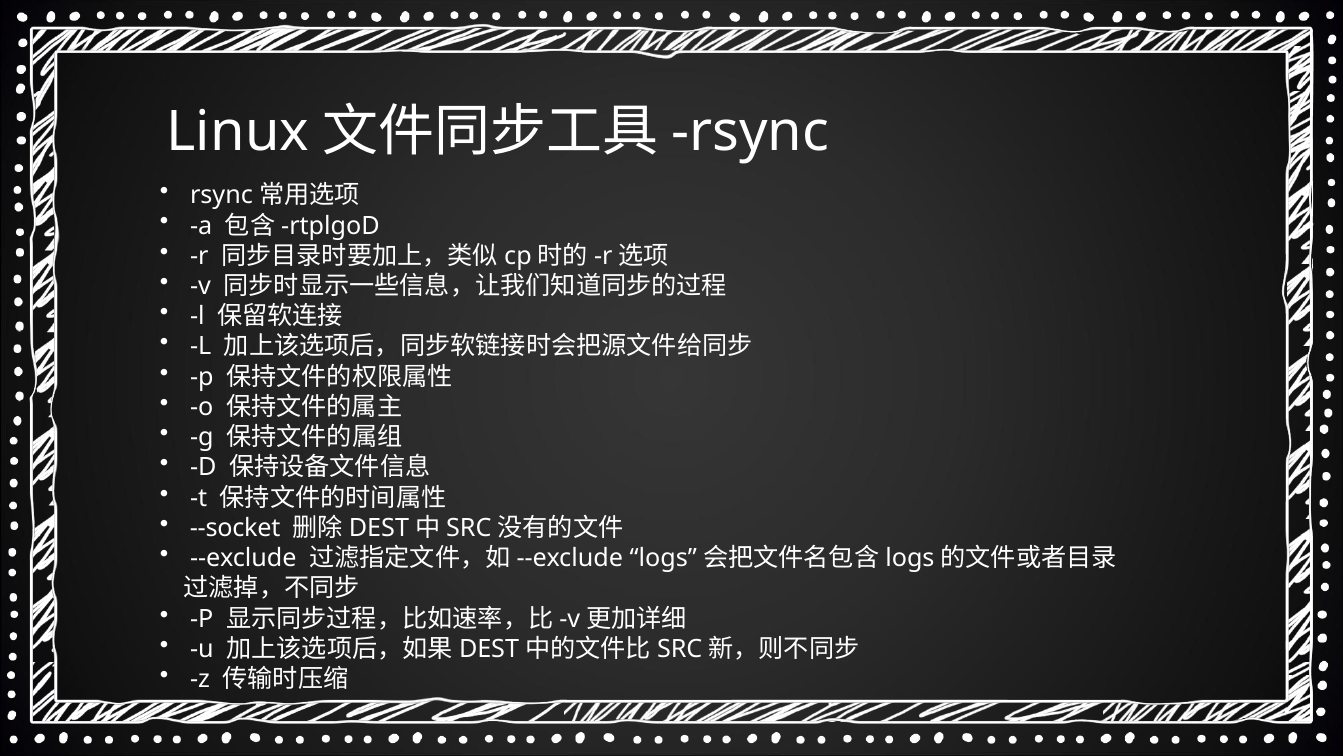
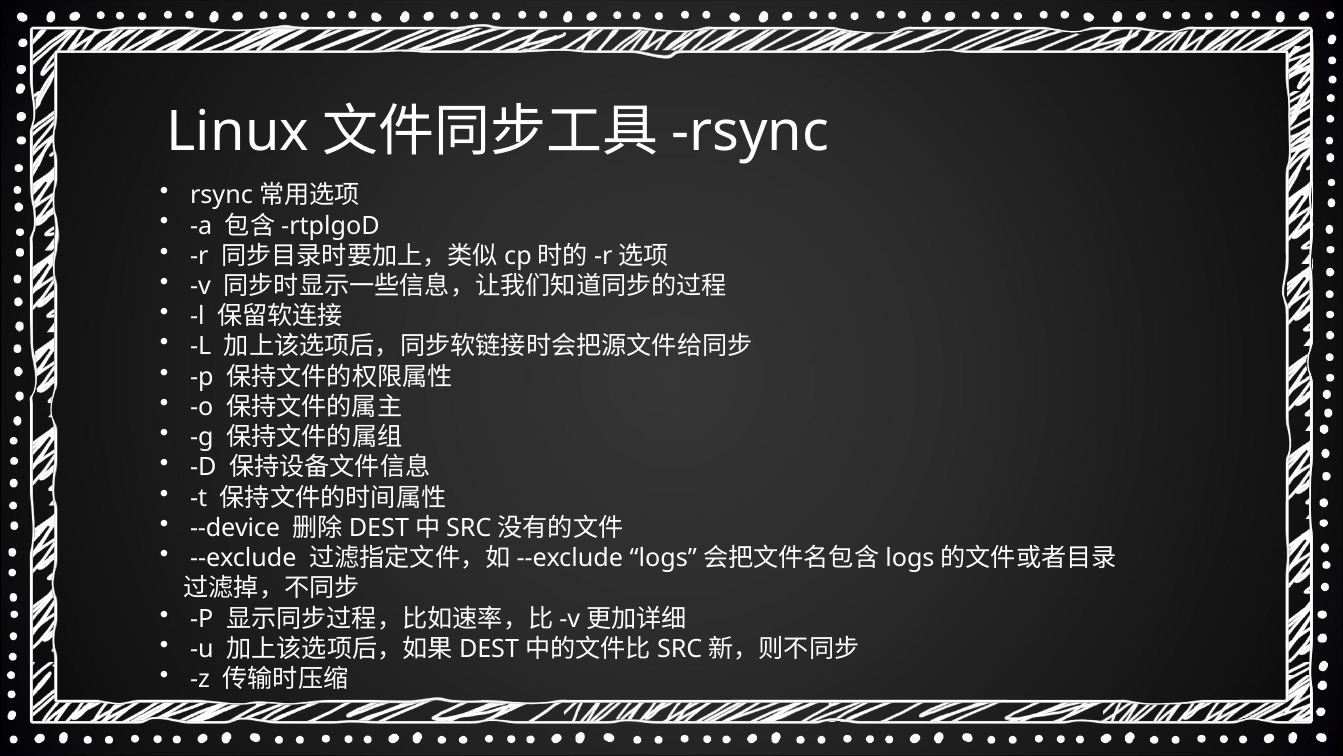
--socket: --socket -> --device
